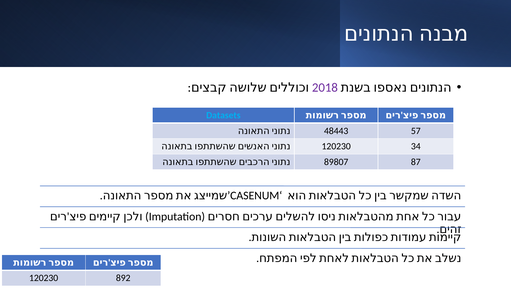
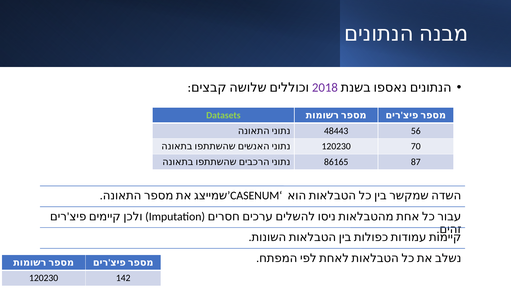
Datasets colour: light blue -> light green
57: 57 -> 56
34: 34 -> 70
89807: 89807 -> 86165
892: 892 -> 142
